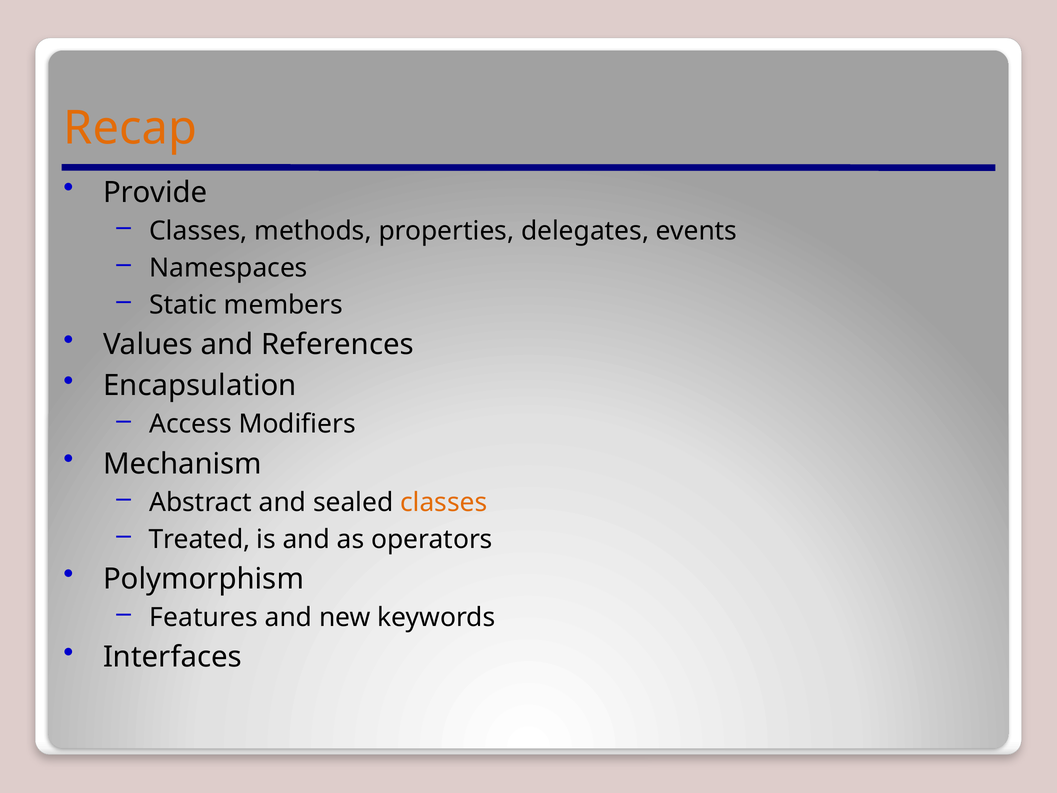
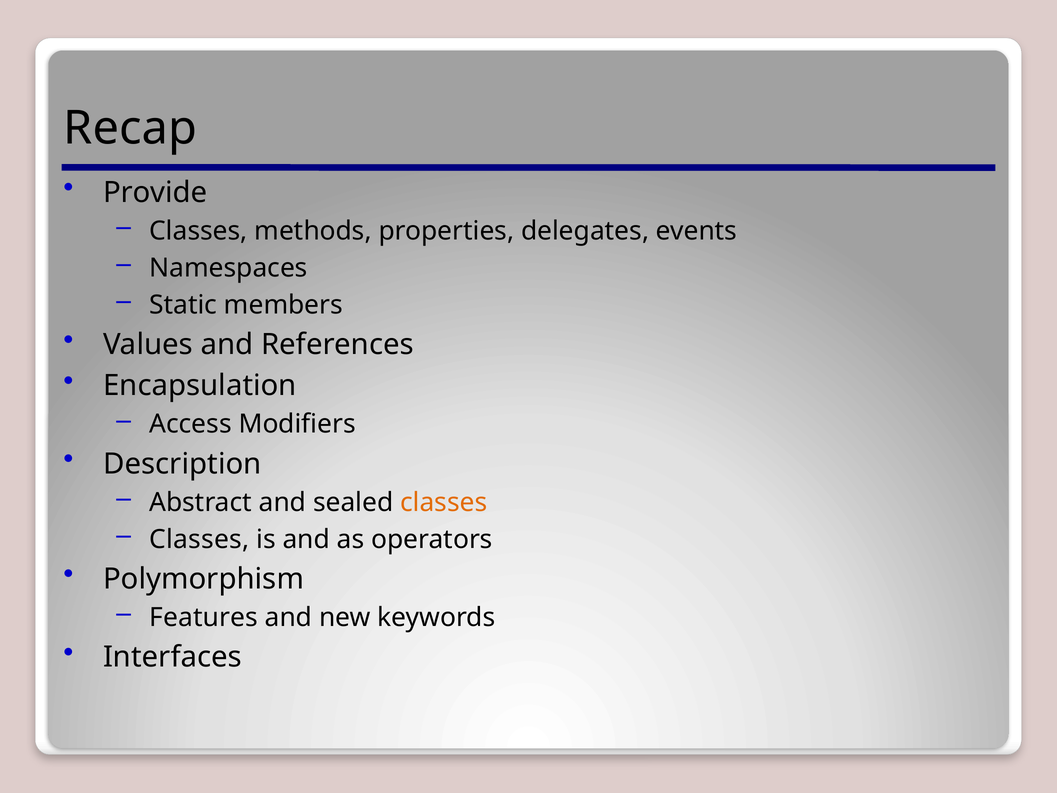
Recap colour: orange -> black
Mechanism: Mechanism -> Description
Treated at (199, 539): Treated -> Classes
